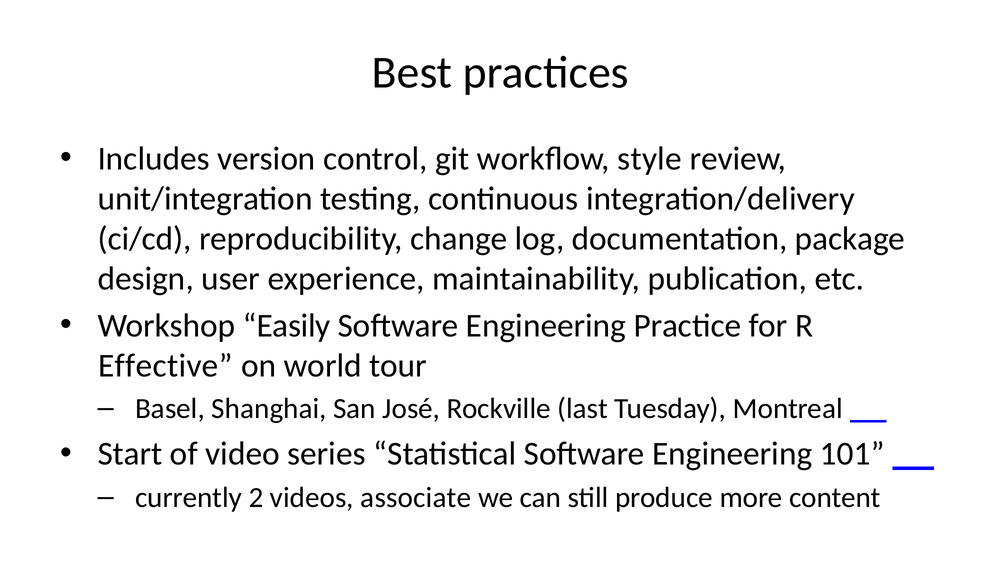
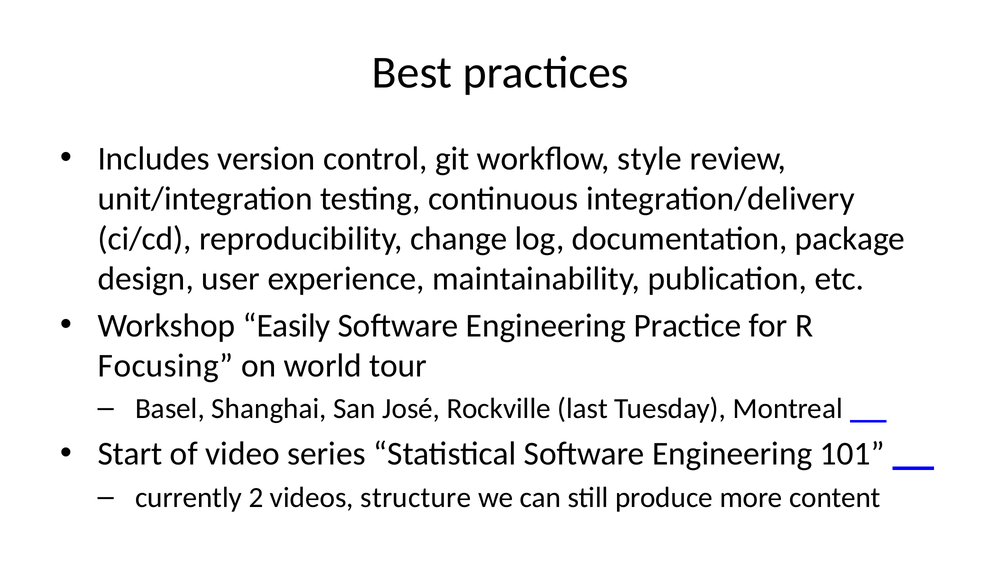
Effective: Effective -> Focusing
associate: associate -> structure
